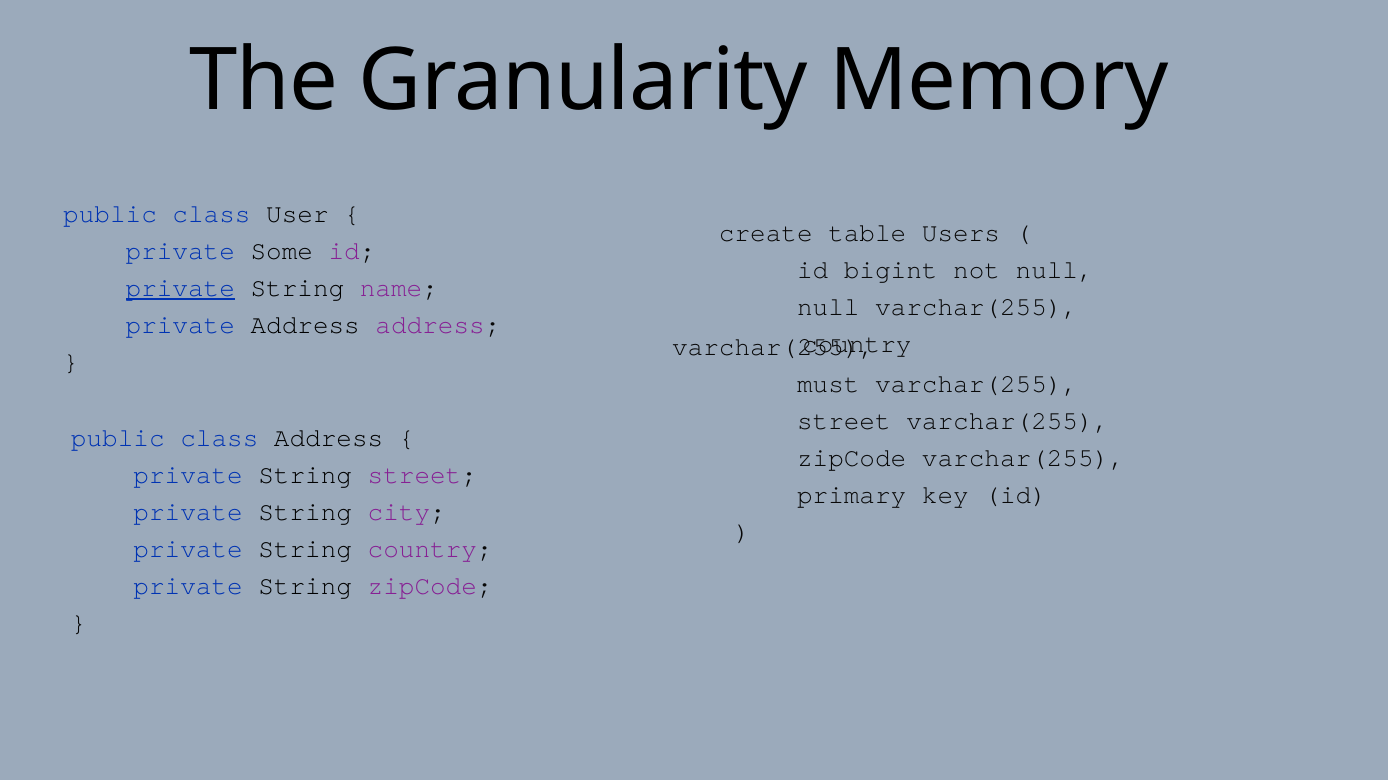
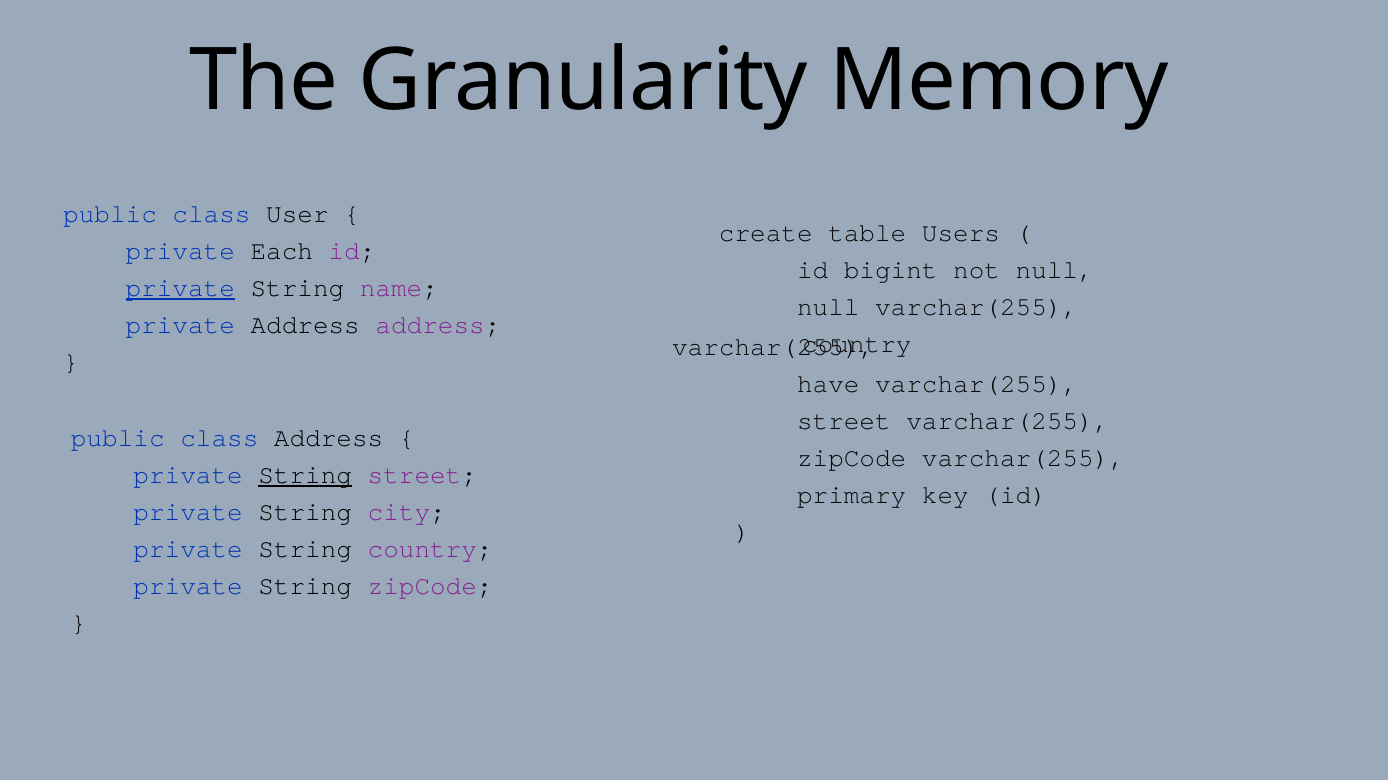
Some: Some -> Each
must: must -> have
String at (305, 475) underline: none -> present
